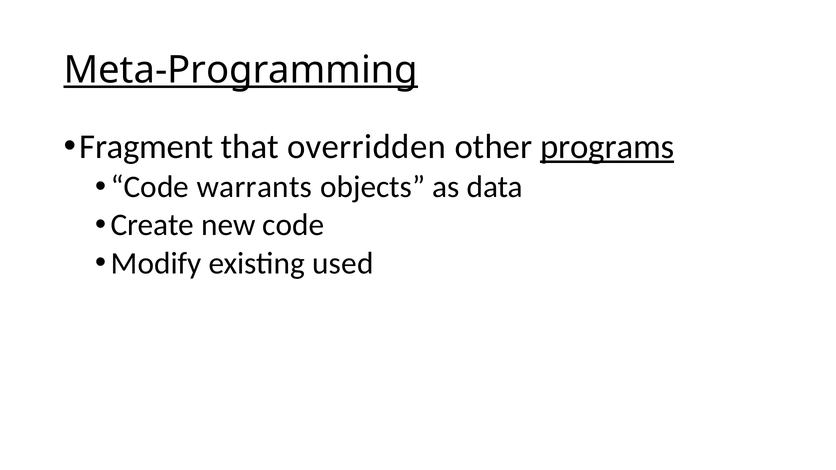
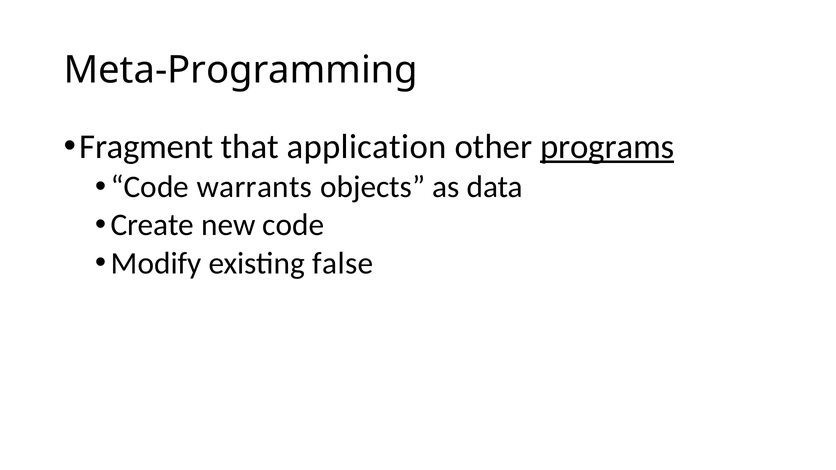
Meta-Programming underline: present -> none
overridden: overridden -> application
used: used -> false
